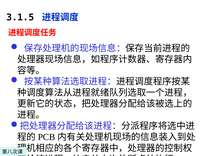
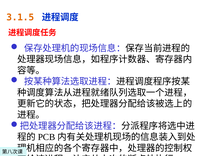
3.1.5 colour: black -> orange
